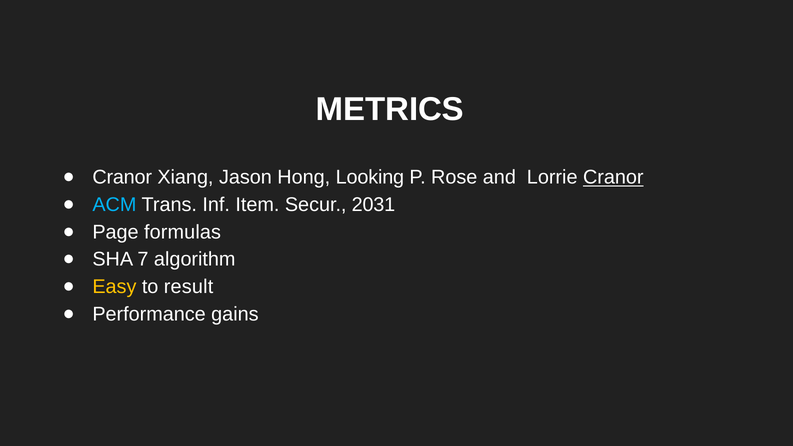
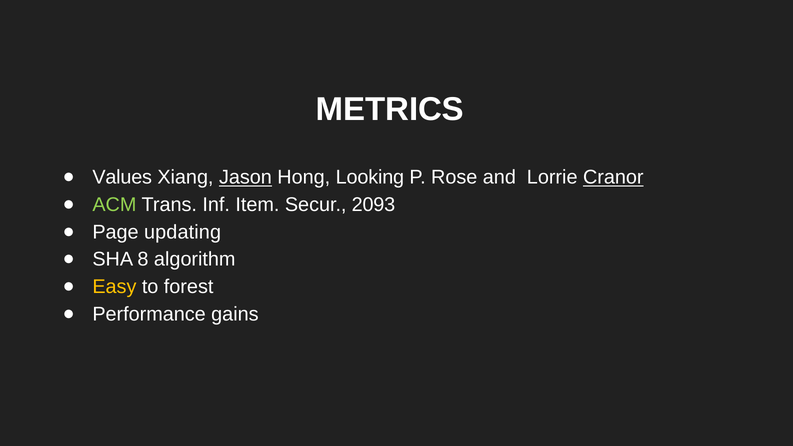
Cranor at (122, 177): Cranor -> Values
Jason underline: none -> present
ACM colour: light blue -> light green
2031: 2031 -> 2093
formulas: formulas -> updating
7: 7 -> 8
result: result -> forest
